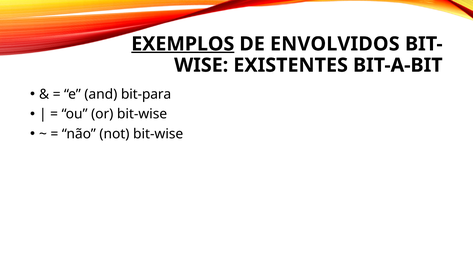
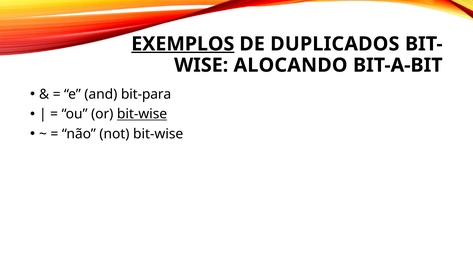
ENVOLVIDOS: ENVOLVIDOS -> DUPLICADOS
EXISTENTES: EXISTENTES -> ALOCANDO
bit-wise at (142, 114) underline: none -> present
